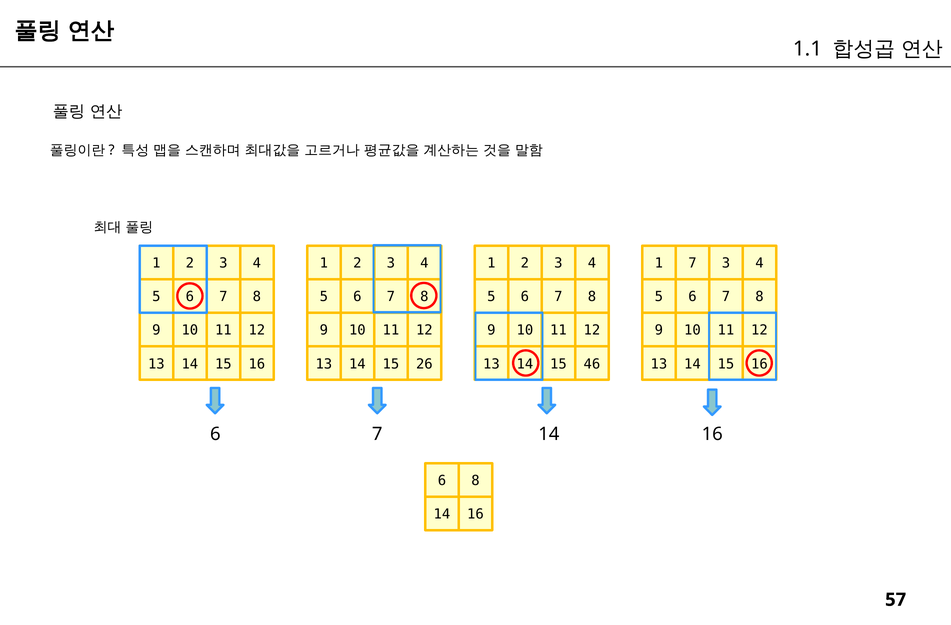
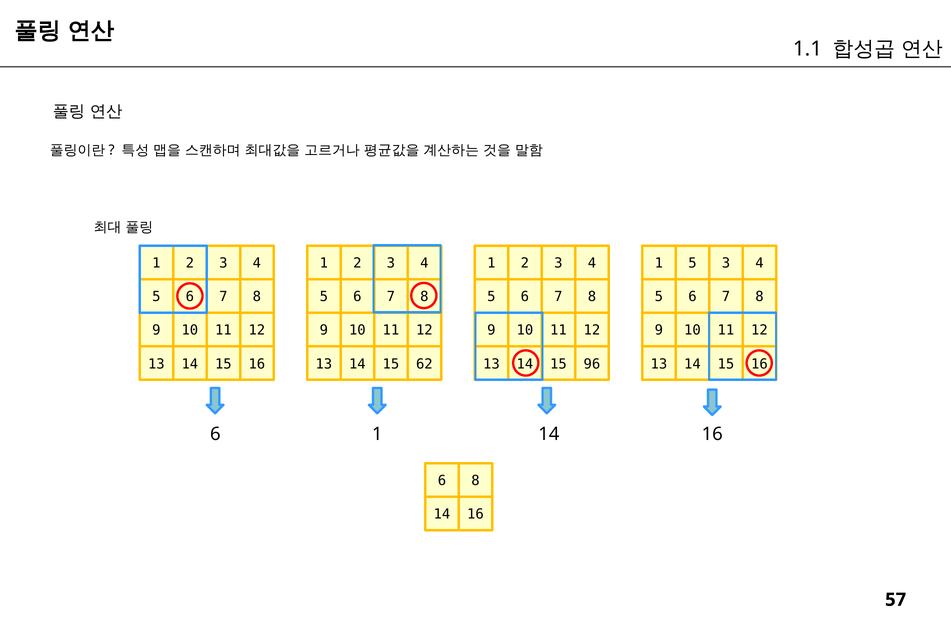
1 7: 7 -> 5
26: 26 -> 62
46: 46 -> 96
7 at (377, 434): 7 -> 1
